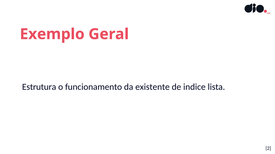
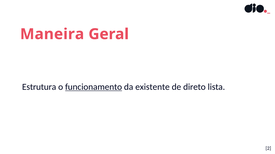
Exemplo: Exemplo -> Maneira
funcionamento underline: none -> present
indice: indice -> direto
